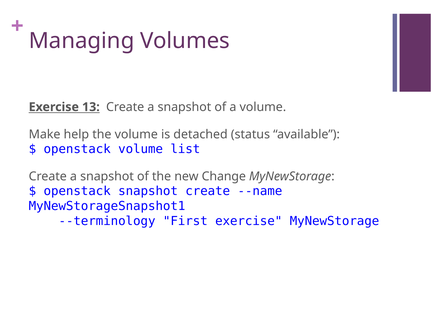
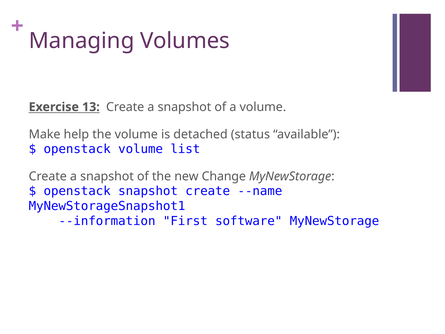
--terminology: --terminology -> --information
First exercise: exercise -> software
